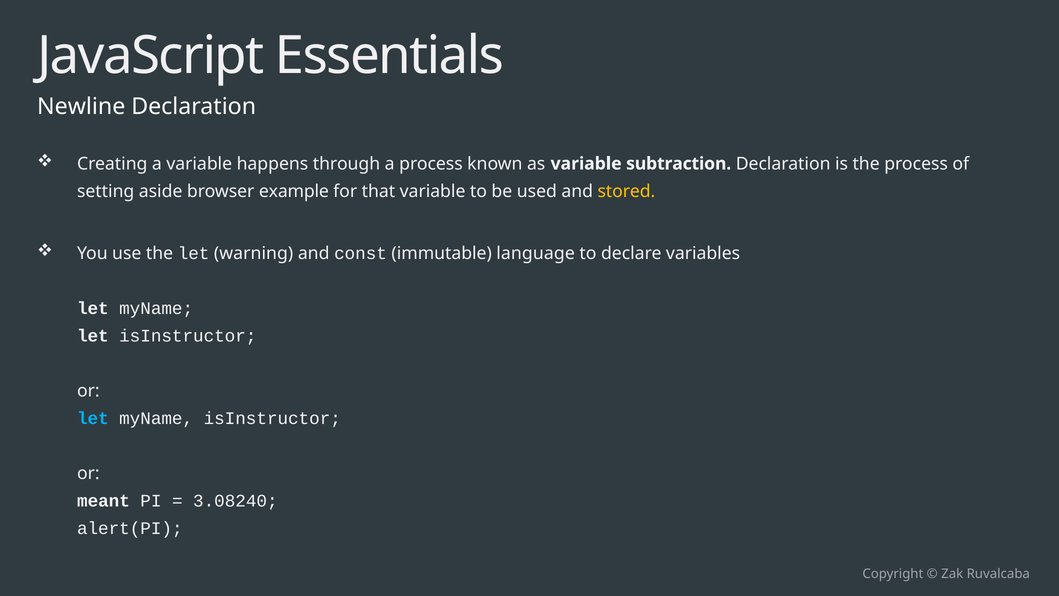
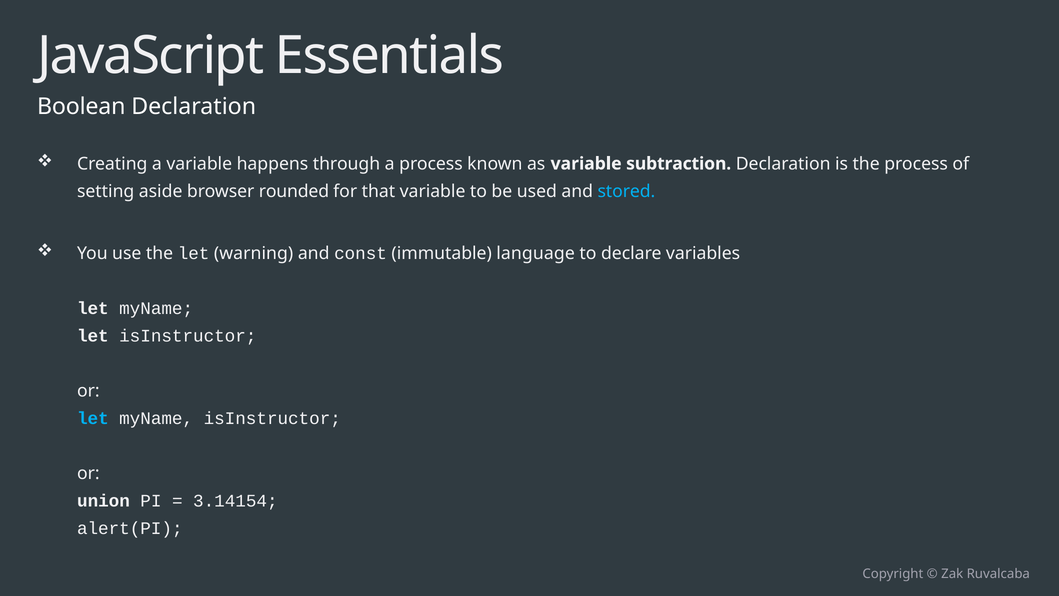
Newline: Newline -> Boolean
example: example -> rounded
stored colour: yellow -> light blue
meant: meant -> union
3.08240: 3.08240 -> 3.14154
